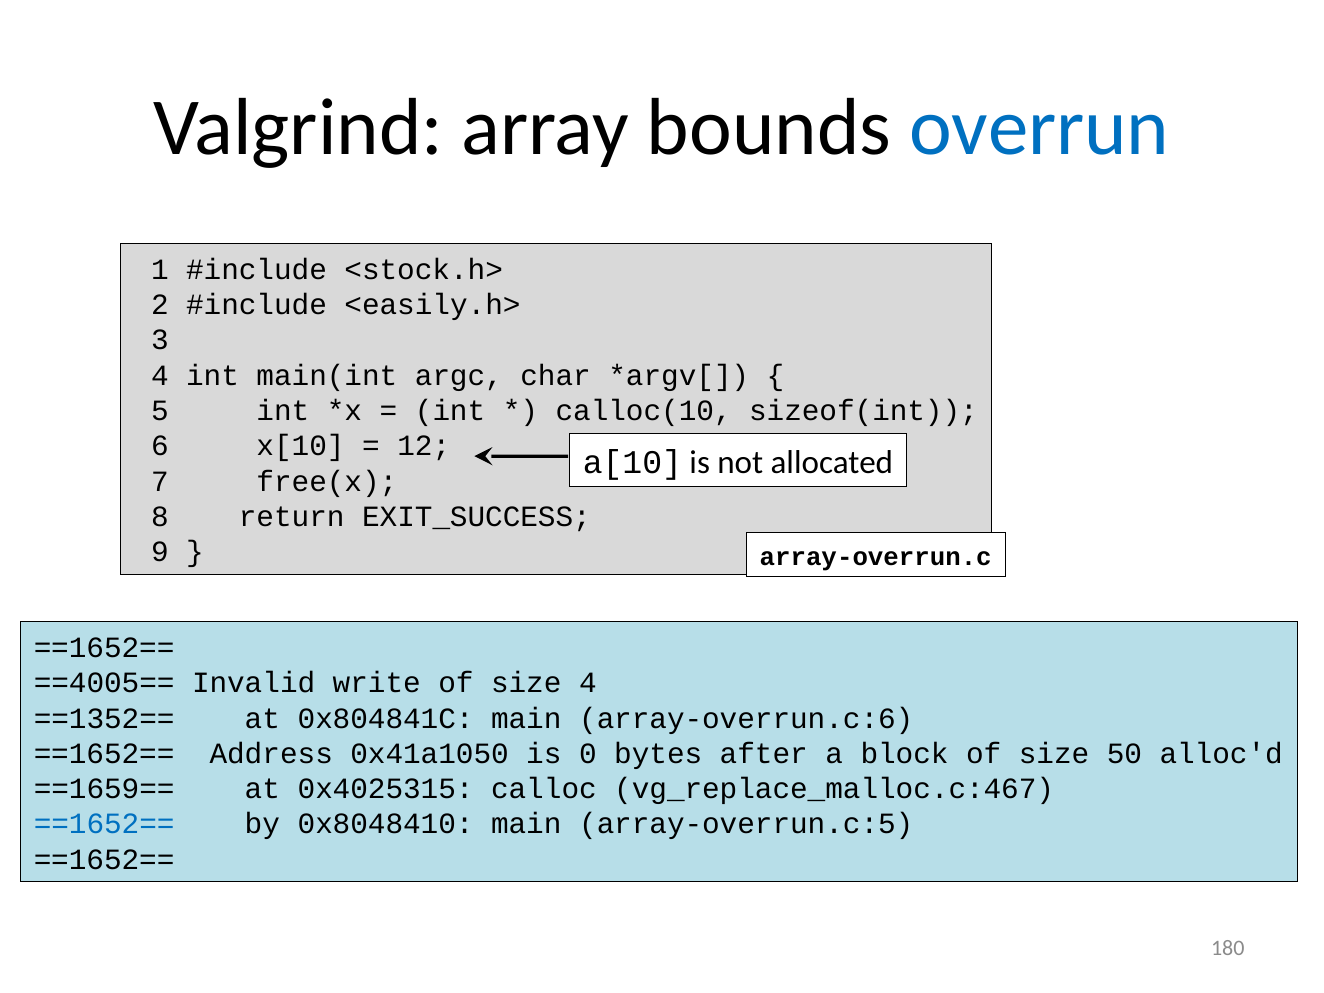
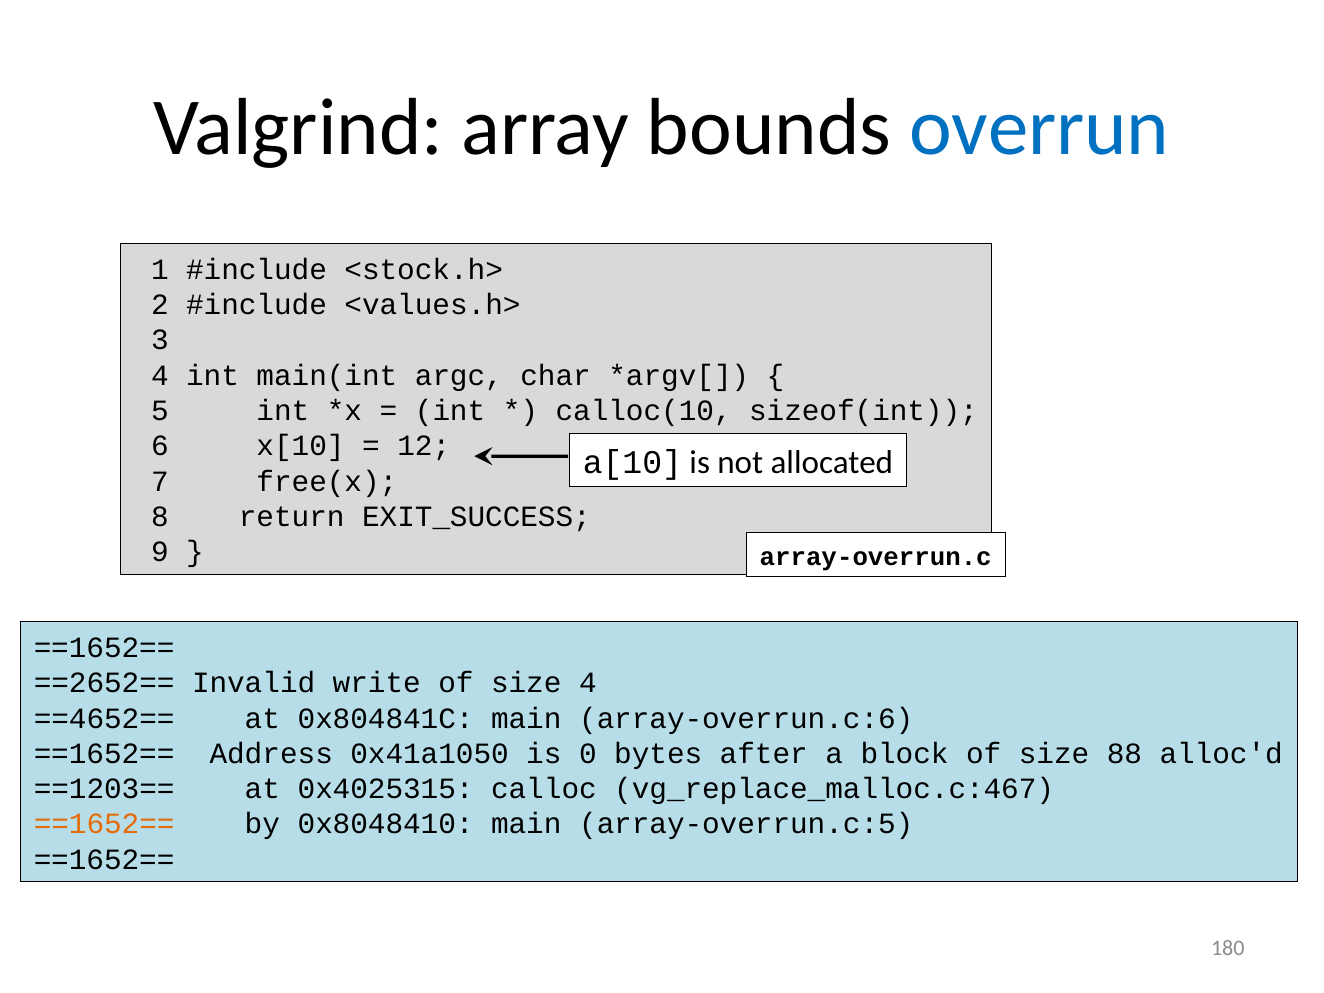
<easily.h>: <easily.h> -> <values.h>
==4005==: ==4005== -> ==2652==
==1352==: ==1352== -> ==4652==
50: 50 -> 88
==1659==: ==1659== -> ==1203==
==1652== at (104, 824) colour: blue -> orange
